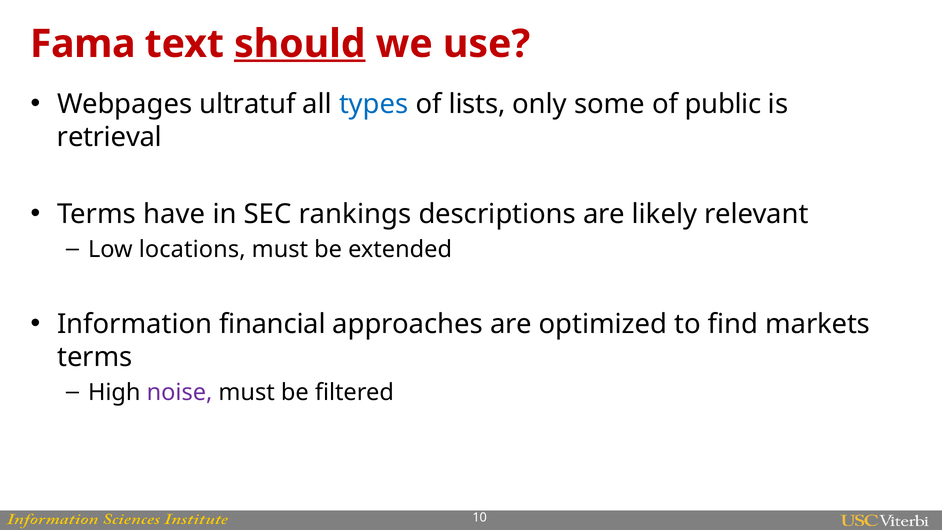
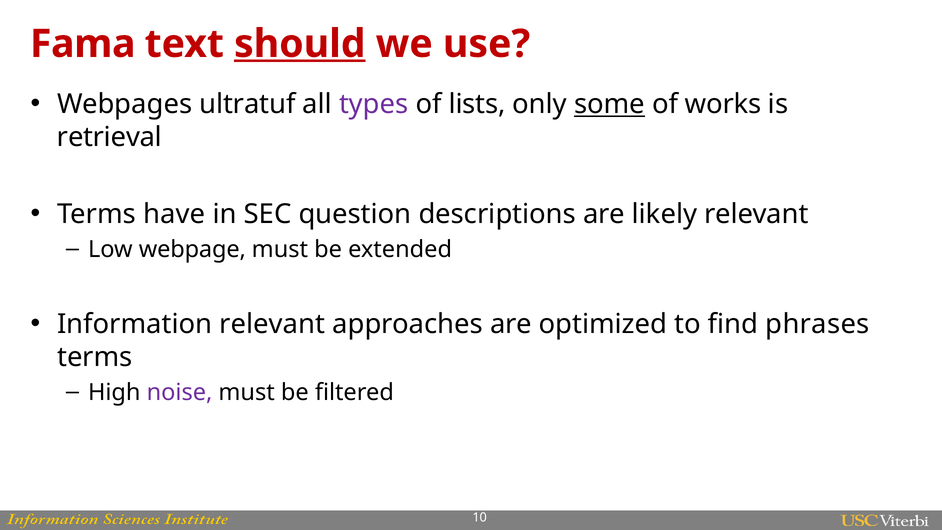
types colour: blue -> purple
some underline: none -> present
public: public -> works
rankings: rankings -> question
locations: locations -> webpage
Information financial: financial -> relevant
markets: markets -> phrases
